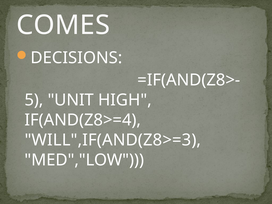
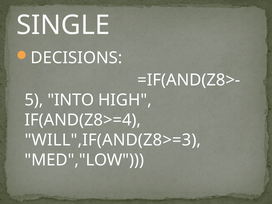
COMES: COMES -> SINGLE
UNIT: UNIT -> INTO
